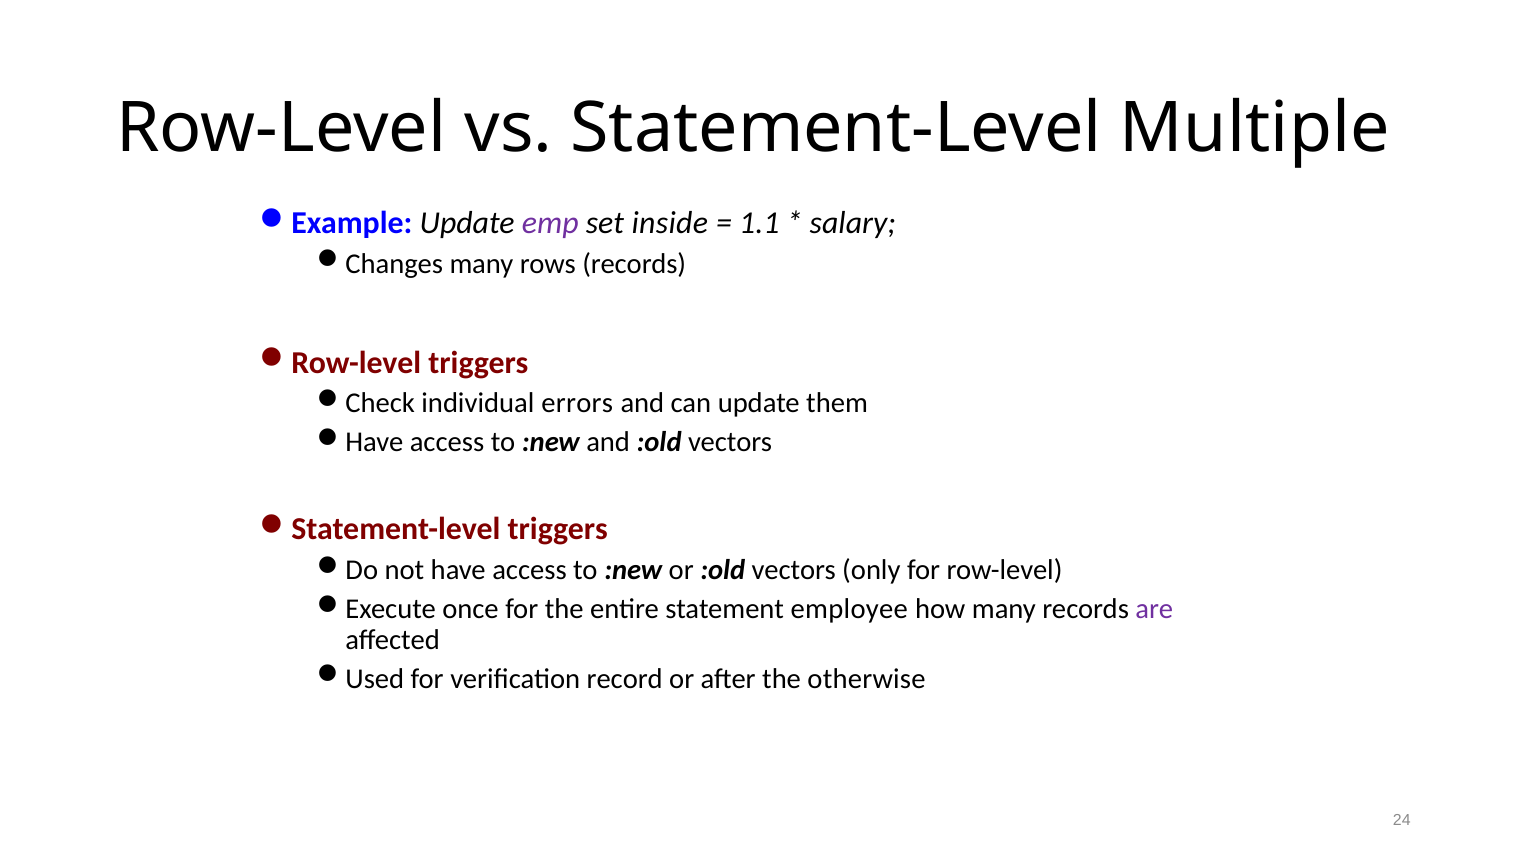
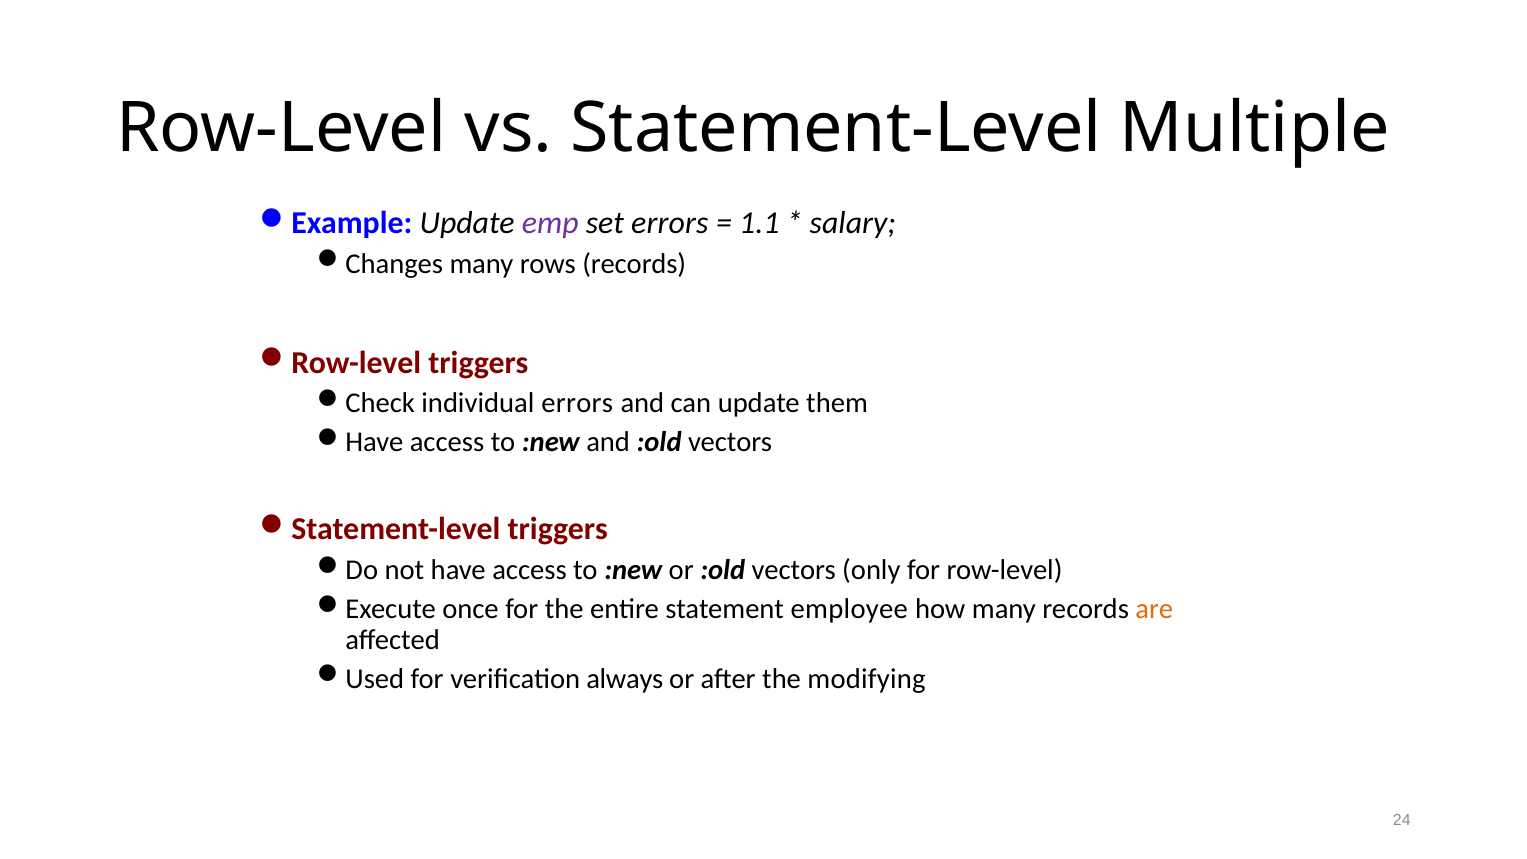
set inside: inside -> errors
are colour: purple -> orange
record: record -> always
otherwise: otherwise -> modifying
